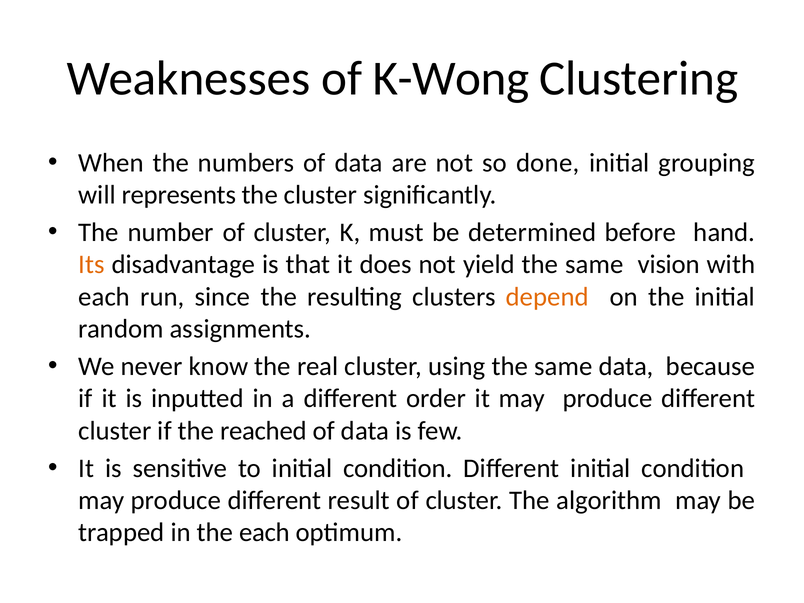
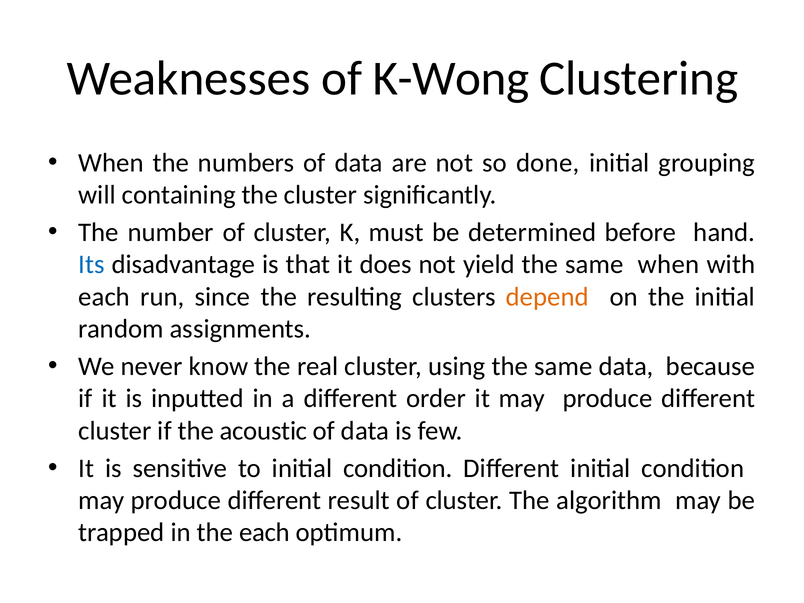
represents: represents -> containing
Its colour: orange -> blue
same vision: vision -> when
reached: reached -> acoustic
